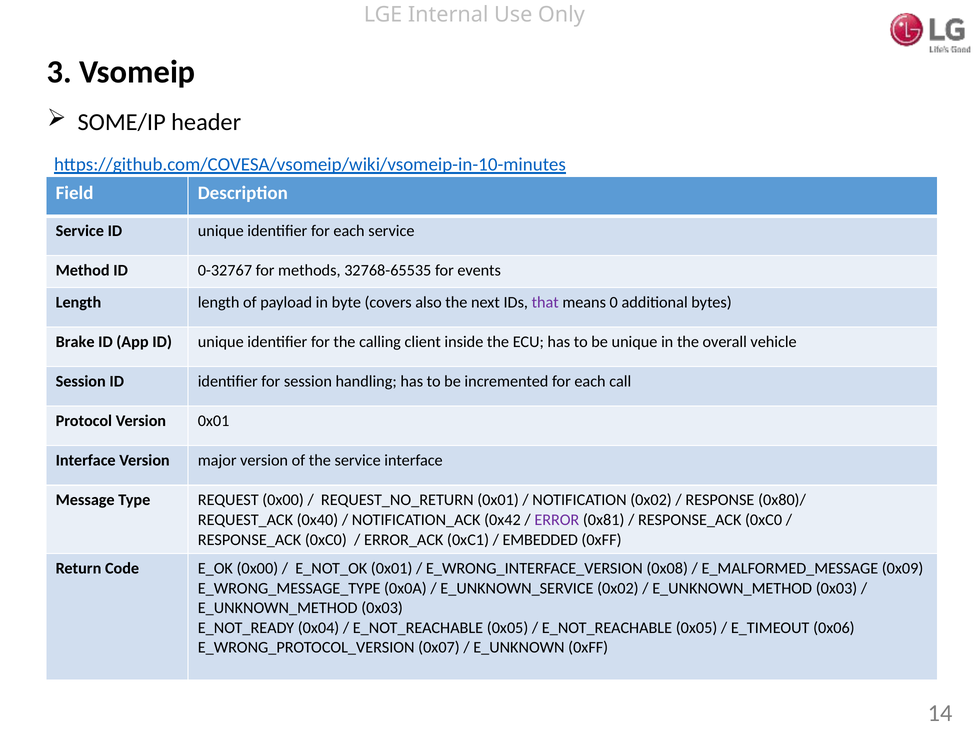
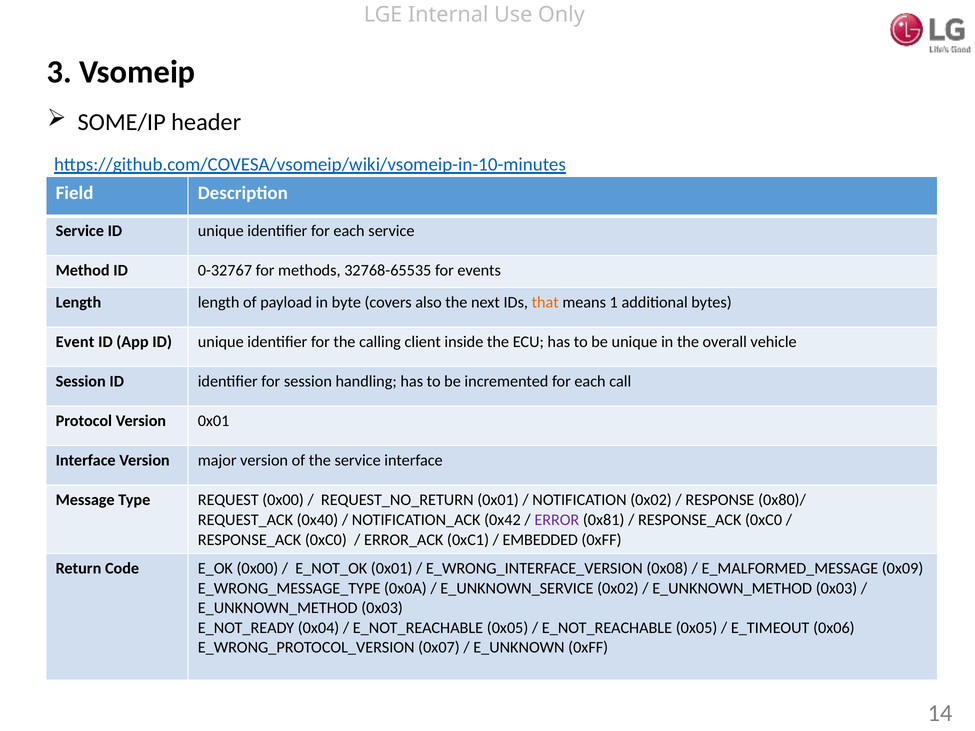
that colour: purple -> orange
0: 0 -> 1
Brake: Brake -> Event
